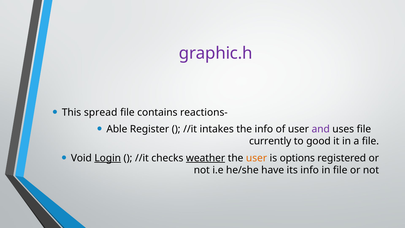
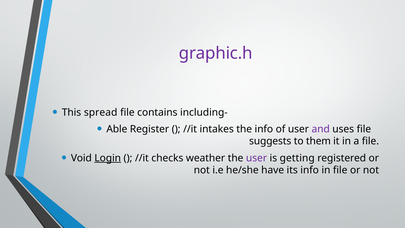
reactions-: reactions- -> including-
currently: currently -> suggests
good: good -> them
weather underline: present -> none
user at (257, 158) colour: orange -> purple
options: options -> getting
